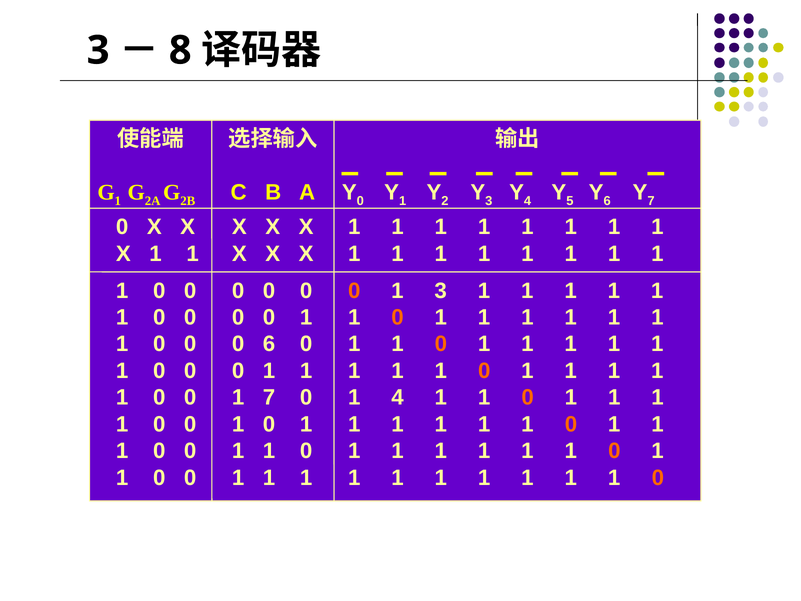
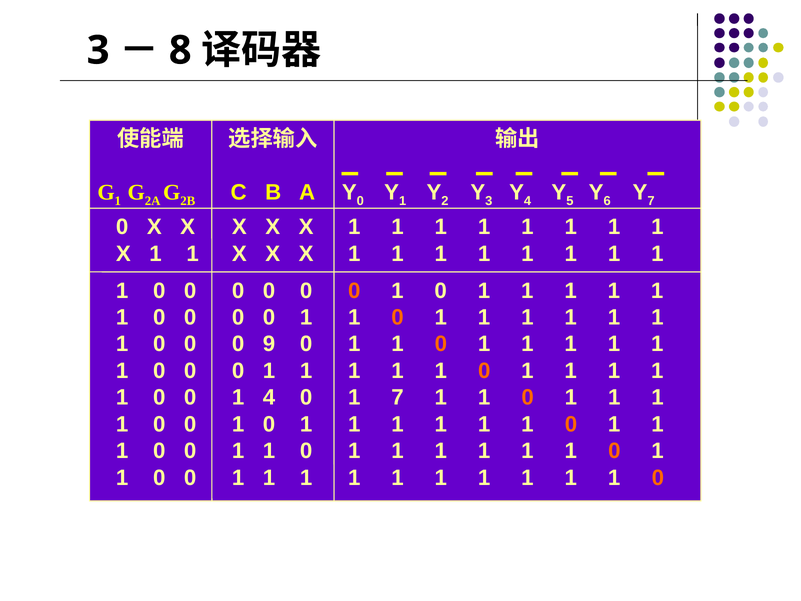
3 at (441, 291): 3 -> 0
0 6: 6 -> 9
1 7: 7 -> 4
1 4: 4 -> 7
